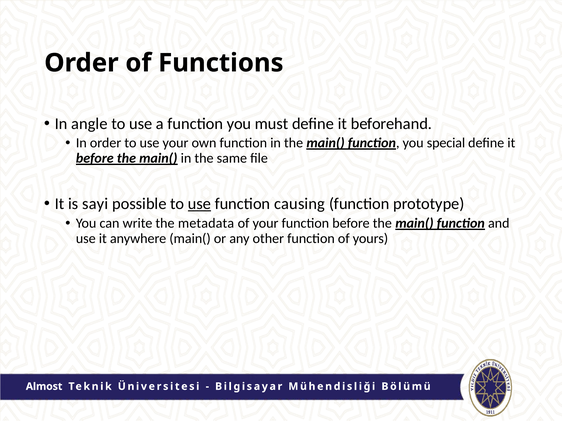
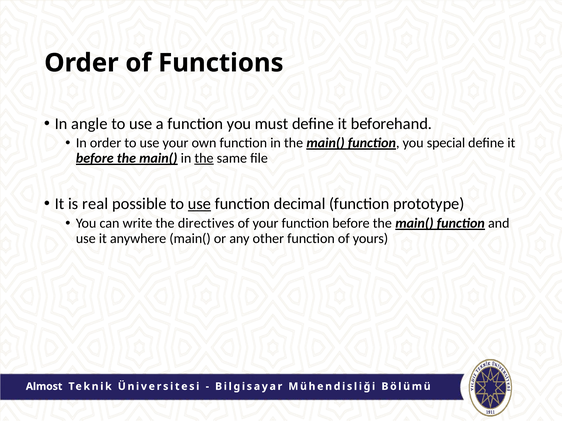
the at (204, 158) underline: none -> present
sayi: sayi -> real
causing: causing -> decimal
metadata: metadata -> directives
